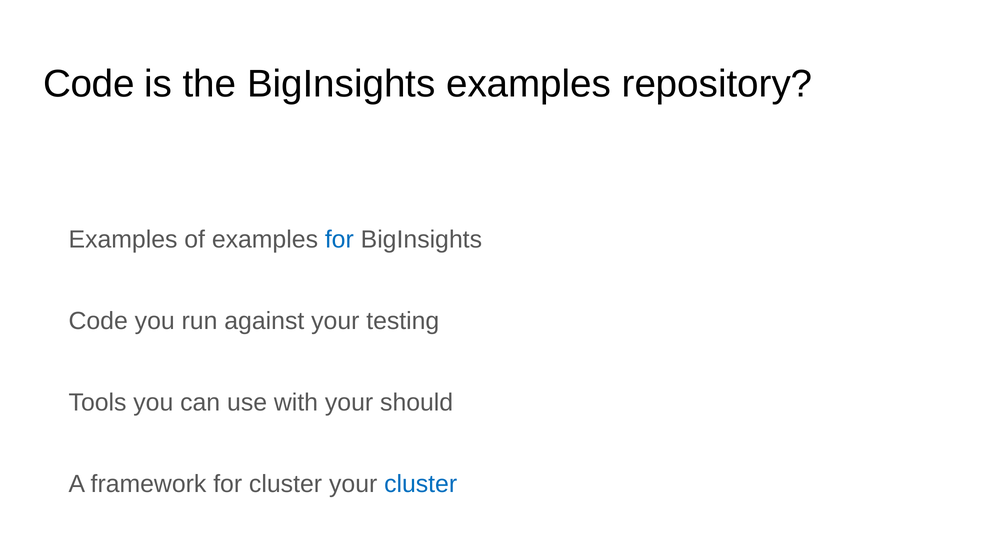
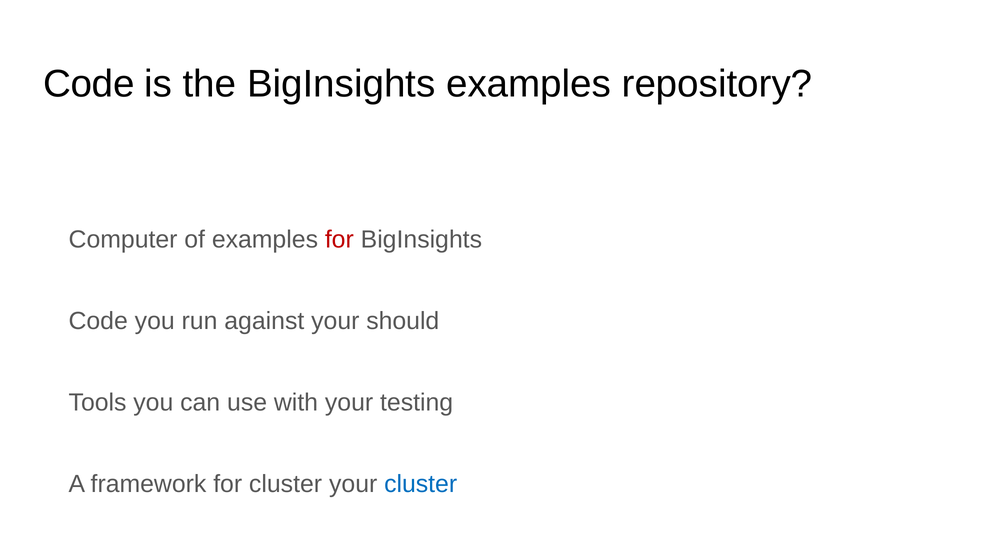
Examples at (123, 240): Examples -> Computer
for at (339, 240) colour: blue -> red
testing: testing -> should
should: should -> testing
